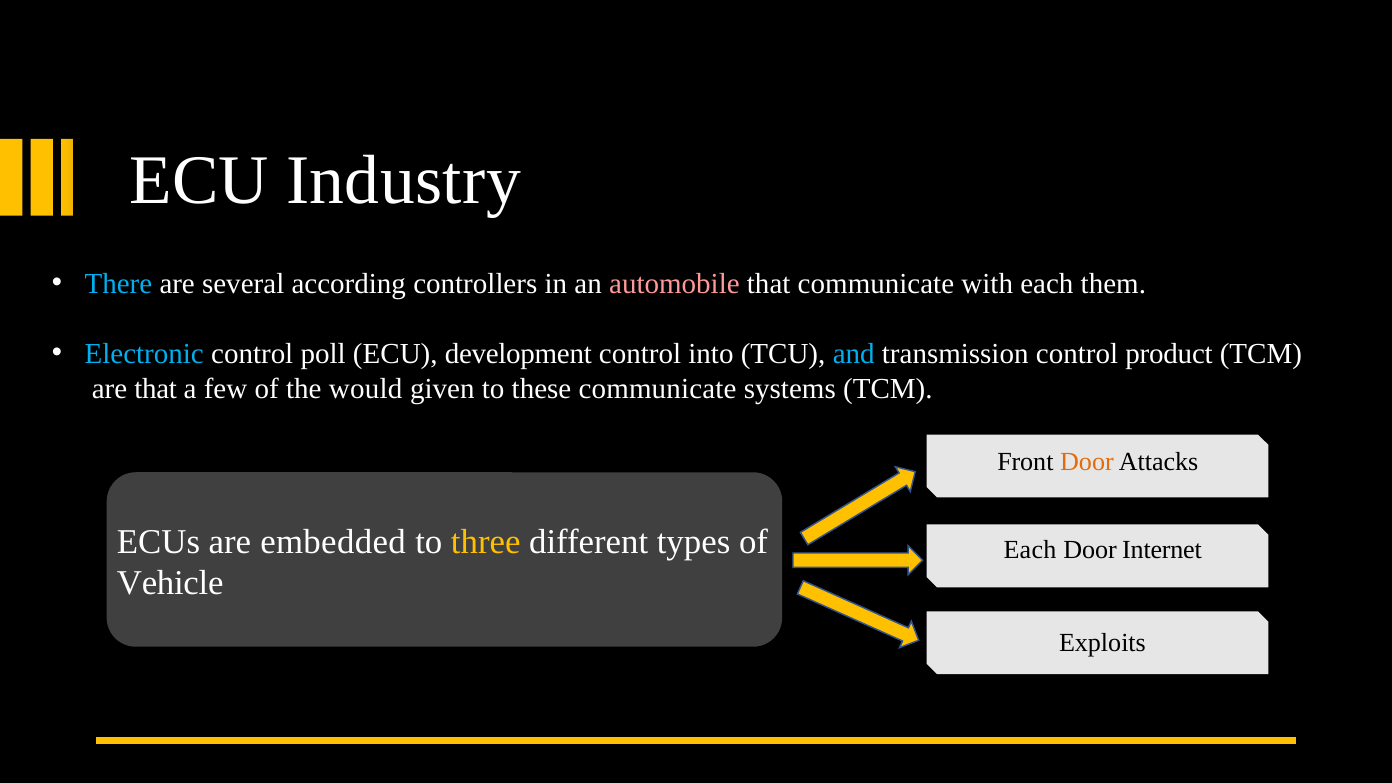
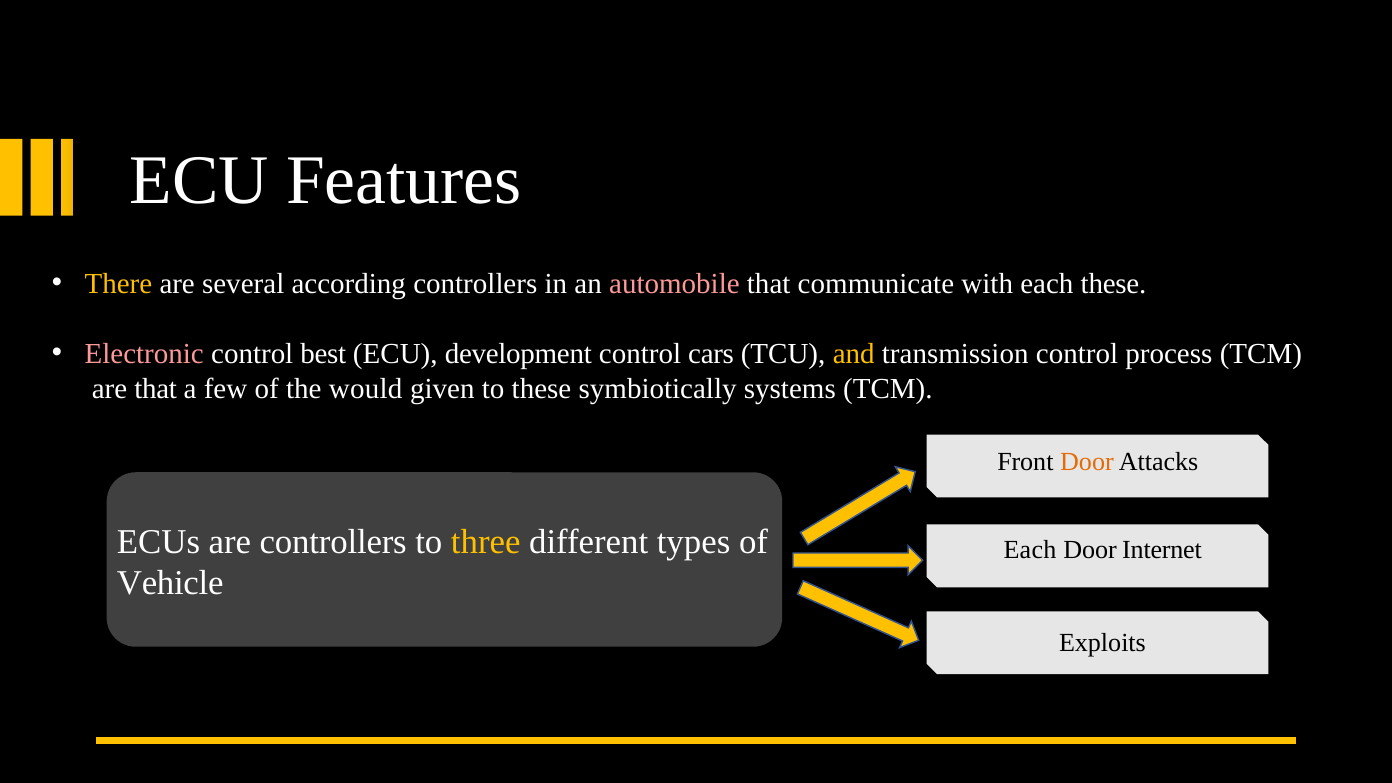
Industry: Industry -> Features
There colour: light blue -> yellow
each them: them -> these
Electronic colour: light blue -> pink
poll: poll -> best
into: into -> cars
and colour: light blue -> yellow
product: product -> process
these communicate: communicate -> symbiotically
are embedded: embedded -> controllers
